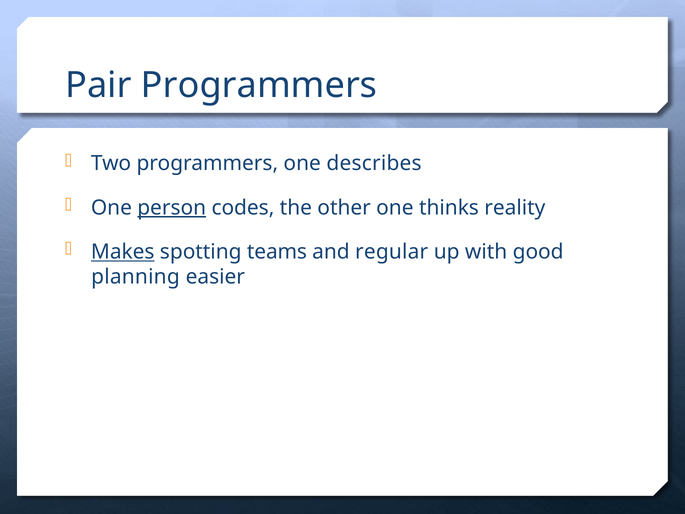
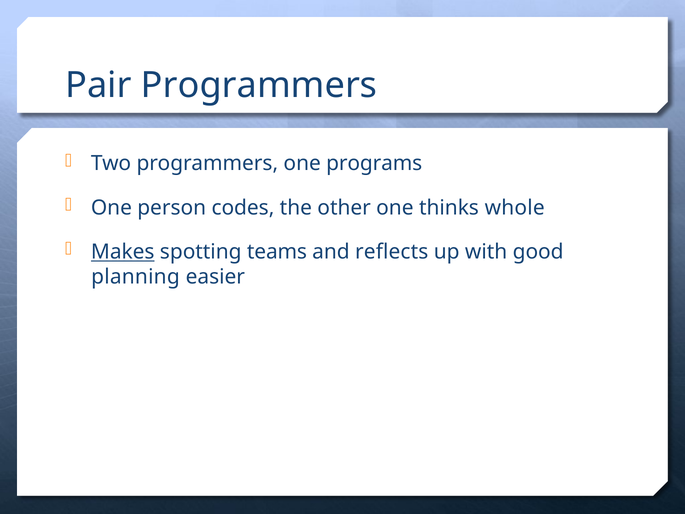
describes: describes -> programs
person underline: present -> none
reality: reality -> whole
regular: regular -> reflects
